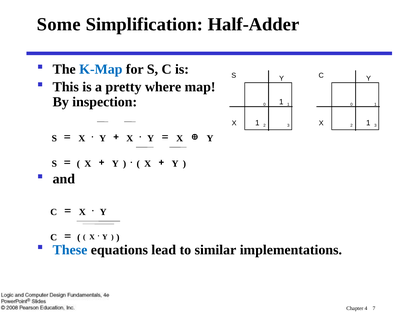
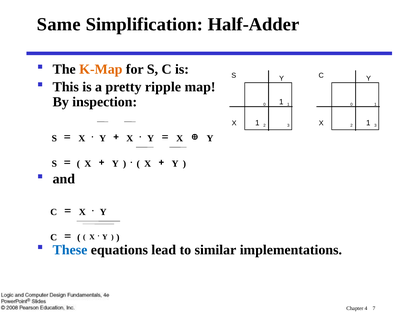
Some: Some -> Same
K-Map colour: blue -> orange
where: where -> ripple
